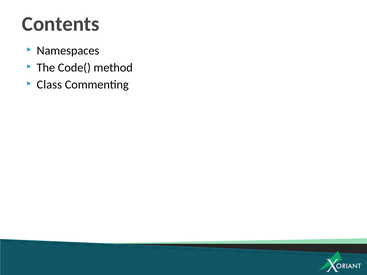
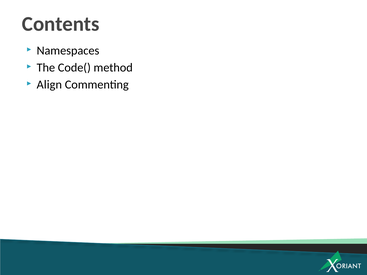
Class: Class -> Align
